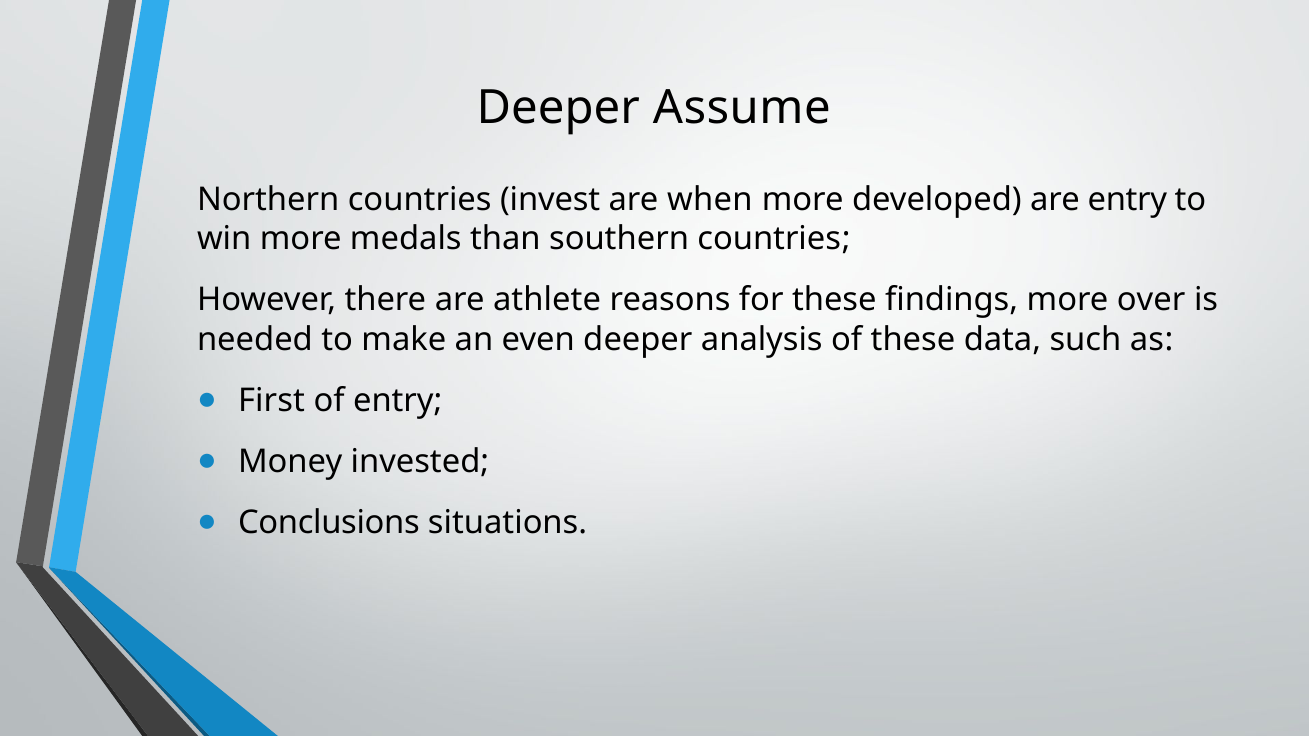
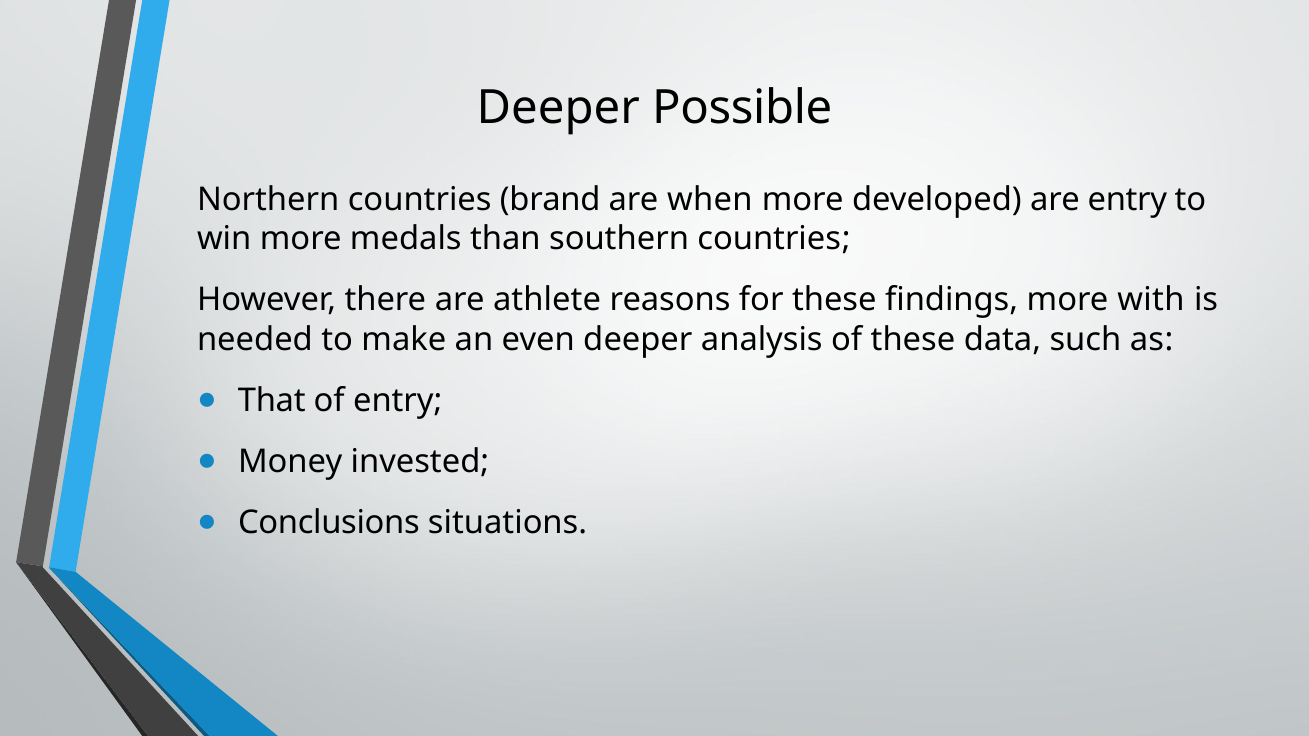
Assume: Assume -> Possible
invest: invest -> brand
over: over -> with
First: First -> That
